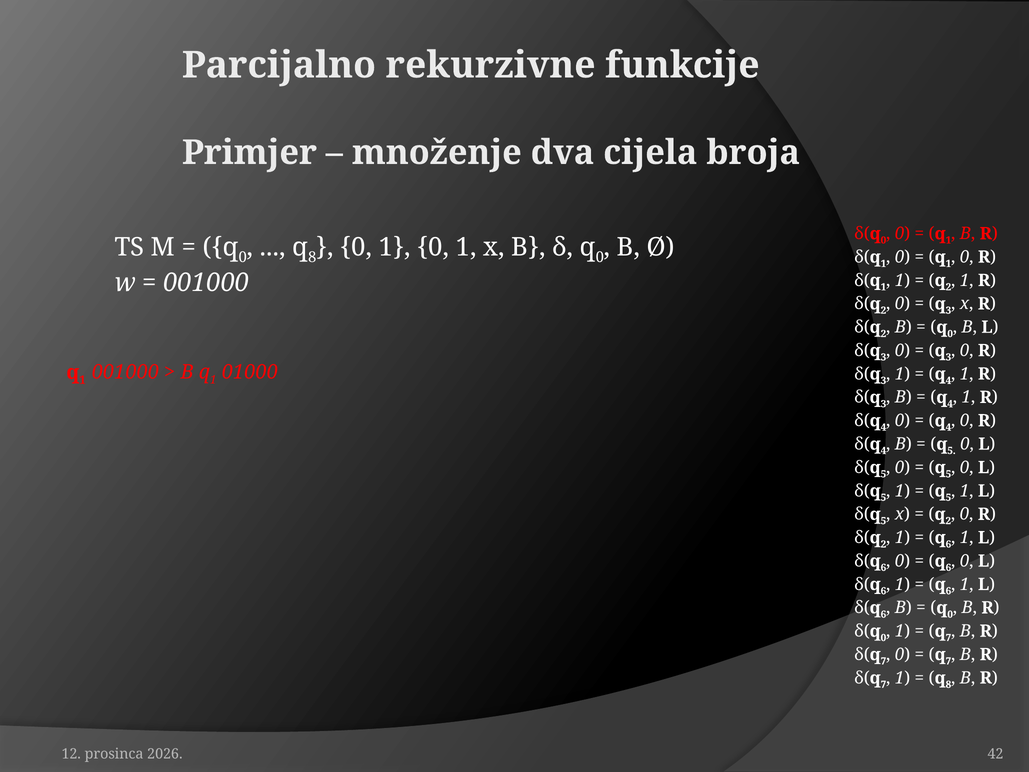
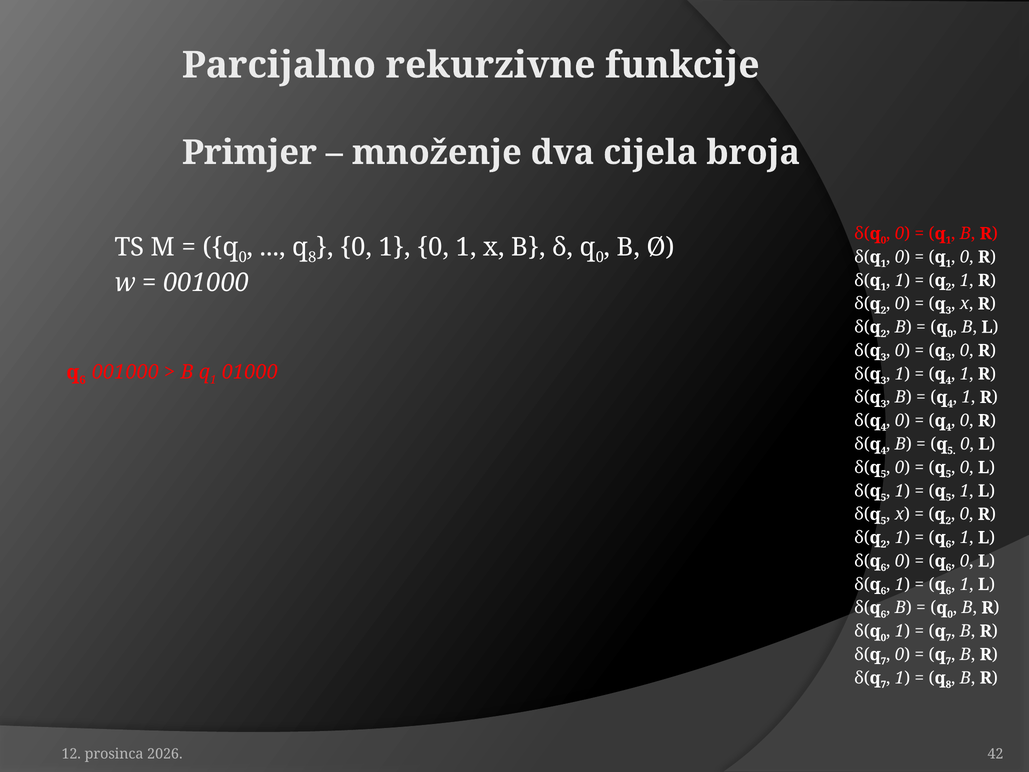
1 at (82, 380): 1 -> 6
